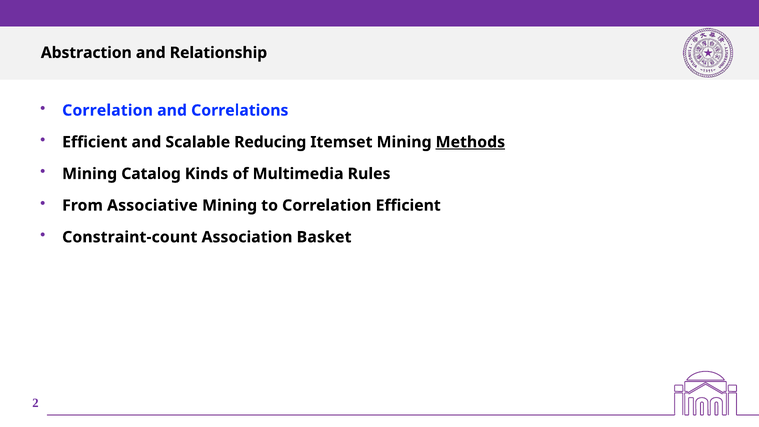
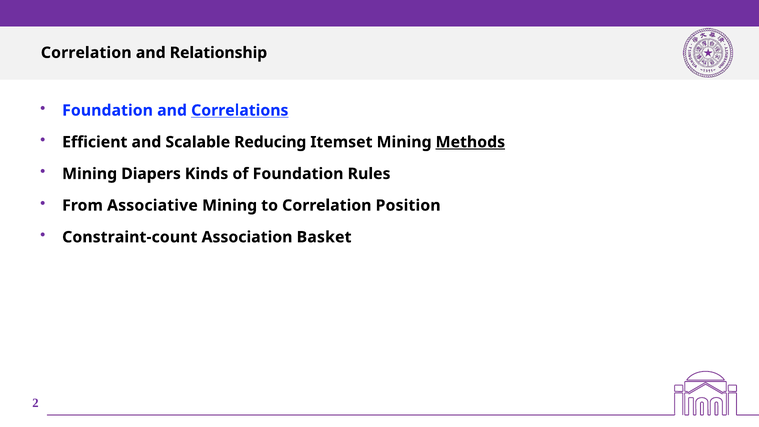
Abstraction at (86, 53): Abstraction -> Correlation
Correlation at (108, 110): Correlation -> Foundation
Correlations underline: none -> present
Catalog: Catalog -> Diapers
of Multimedia: Multimedia -> Foundation
Correlation Efficient: Efficient -> Position
